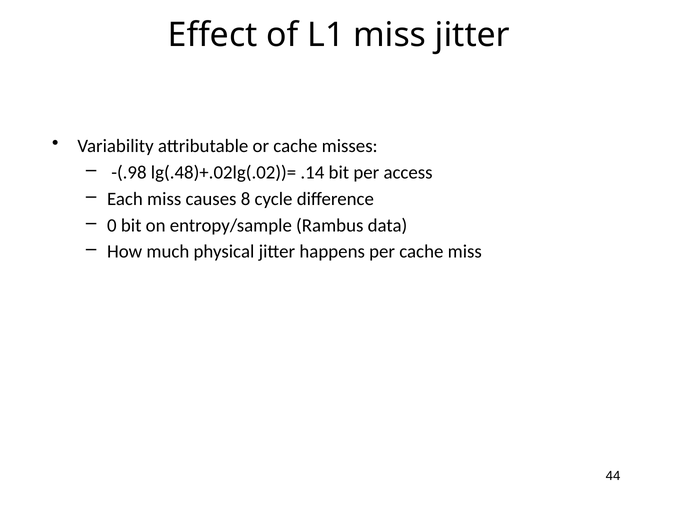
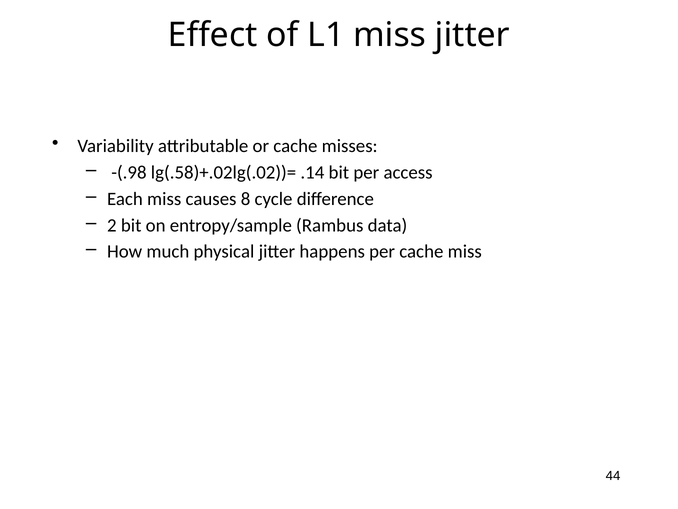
lg(.48)+.02lg(.02))=: lg(.48)+.02lg(.02))= -> lg(.58)+.02lg(.02))=
0: 0 -> 2
